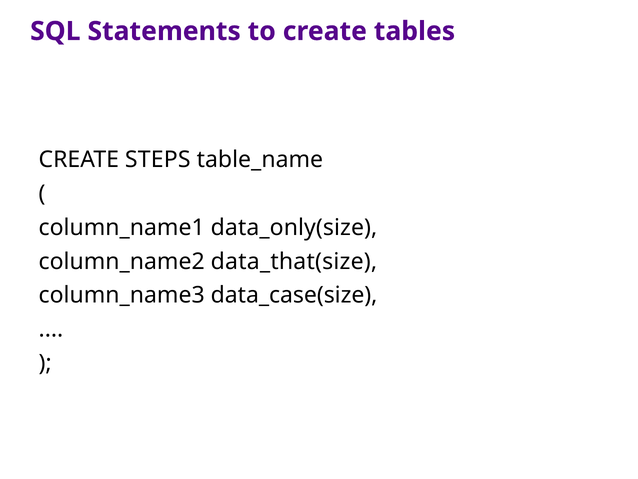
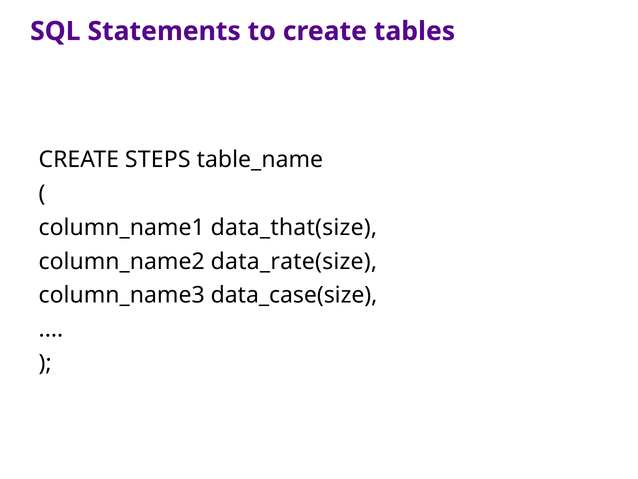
data_only(size: data_only(size -> data_that(size
data_that(size: data_that(size -> data_rate(size
